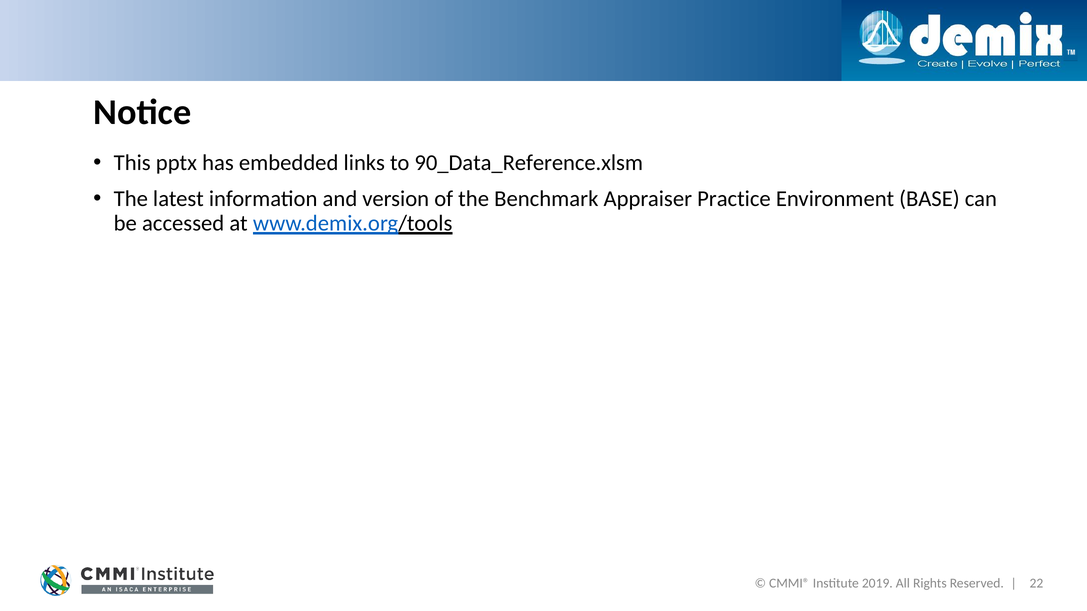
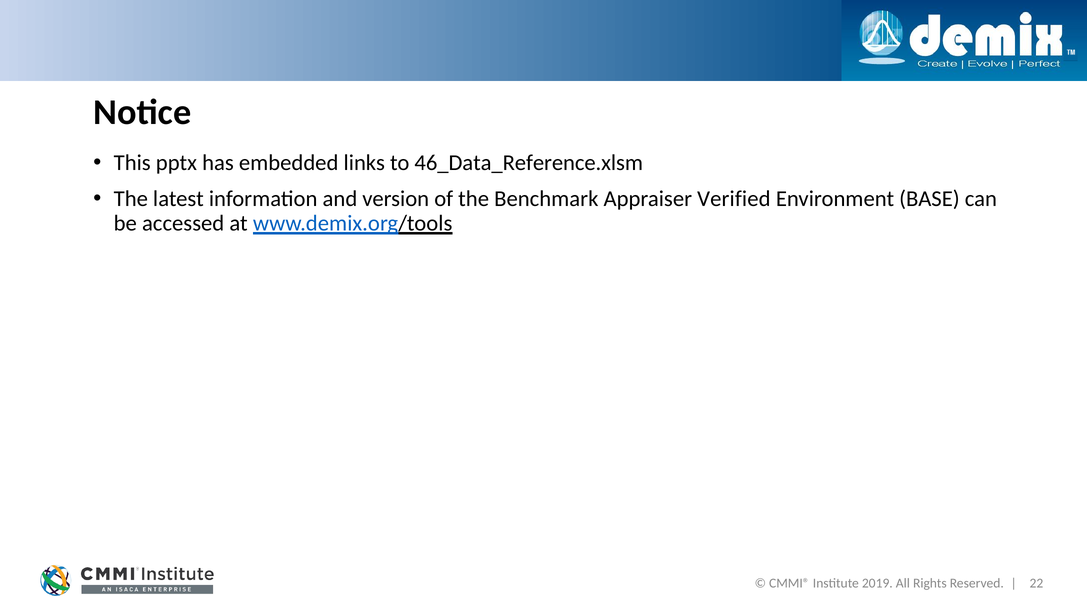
90_Data_Reference.xlsm: 90_Data_Reference.xlsm -> 46_Data_Reference.xlsm
Practice: Practice -> Verified
